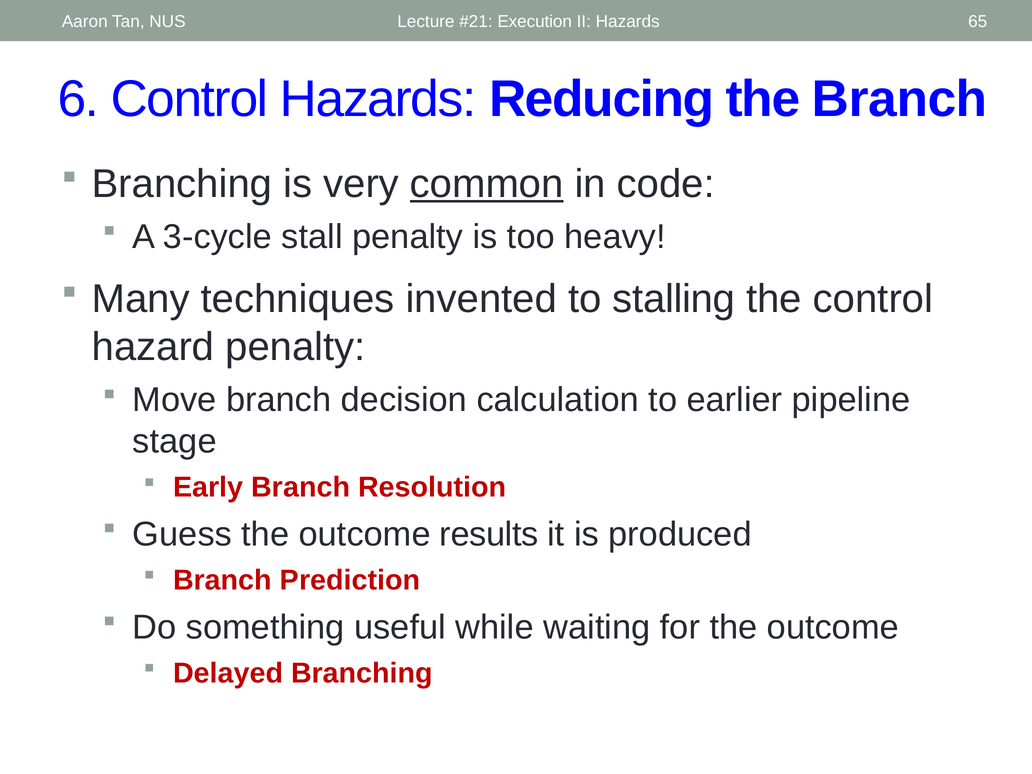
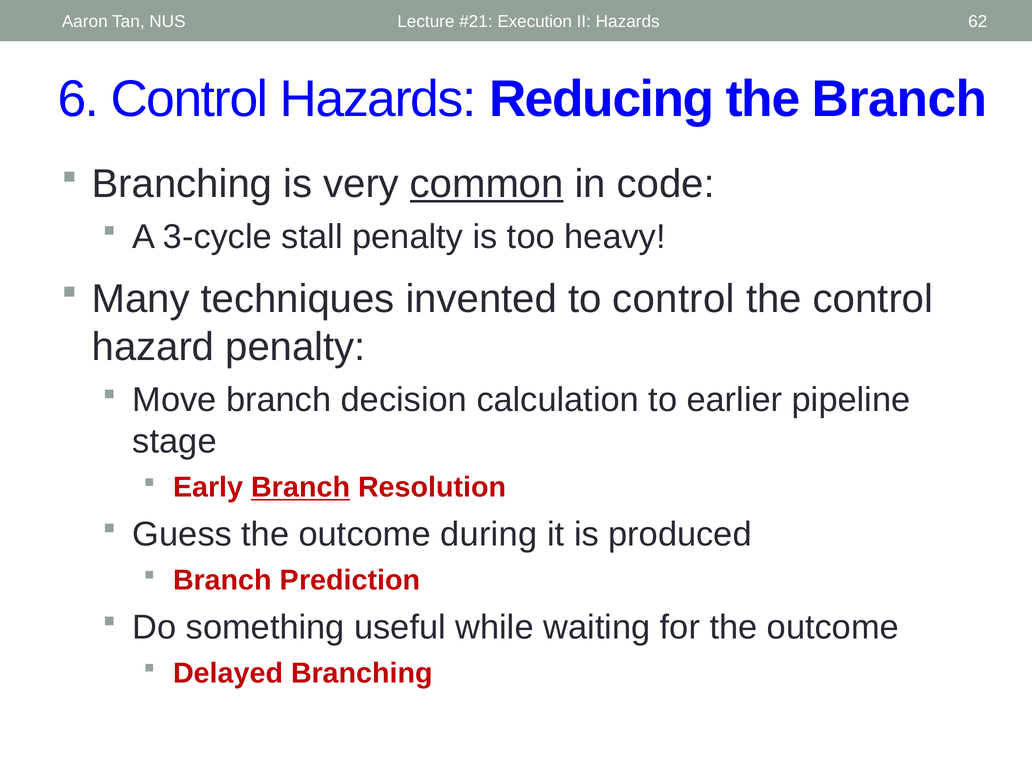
65: 65 -> 62
to stalling: stalling -> control
Branch at (301, 487) underline: none -> present
results: results -> during
